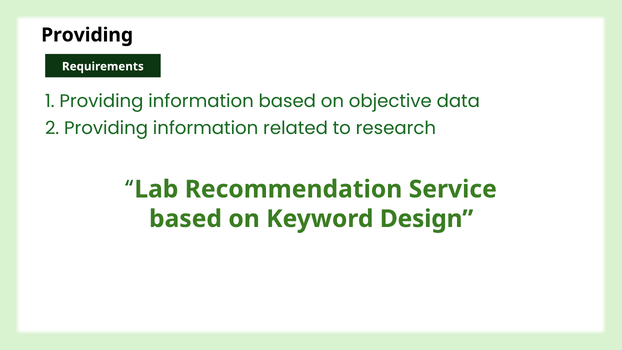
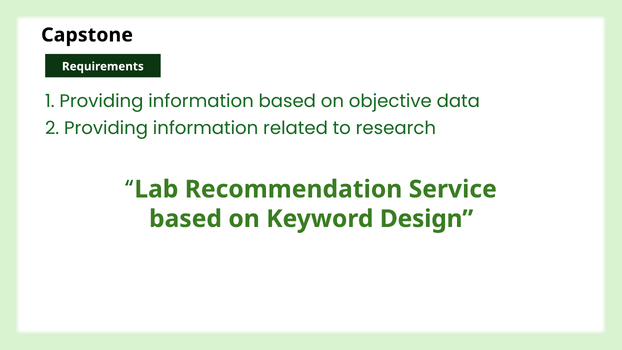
Providing at (87, 35): Providing -> Capstone
